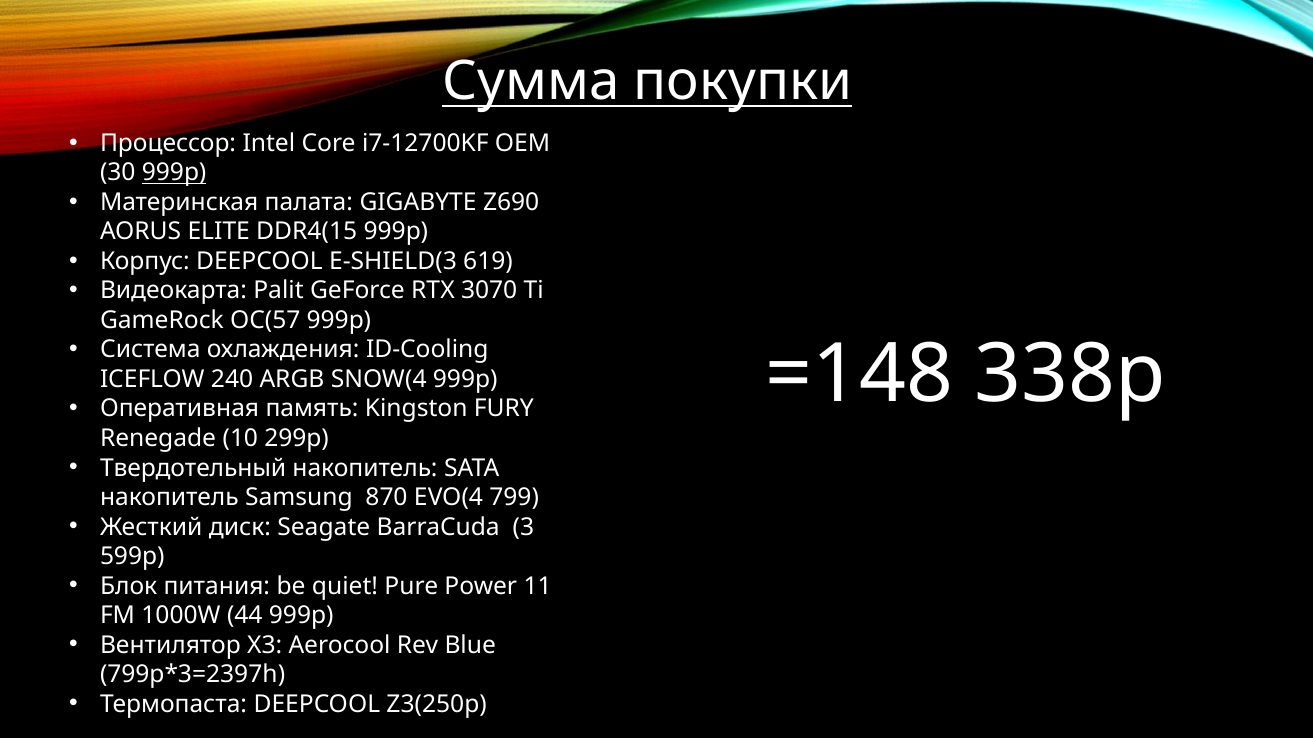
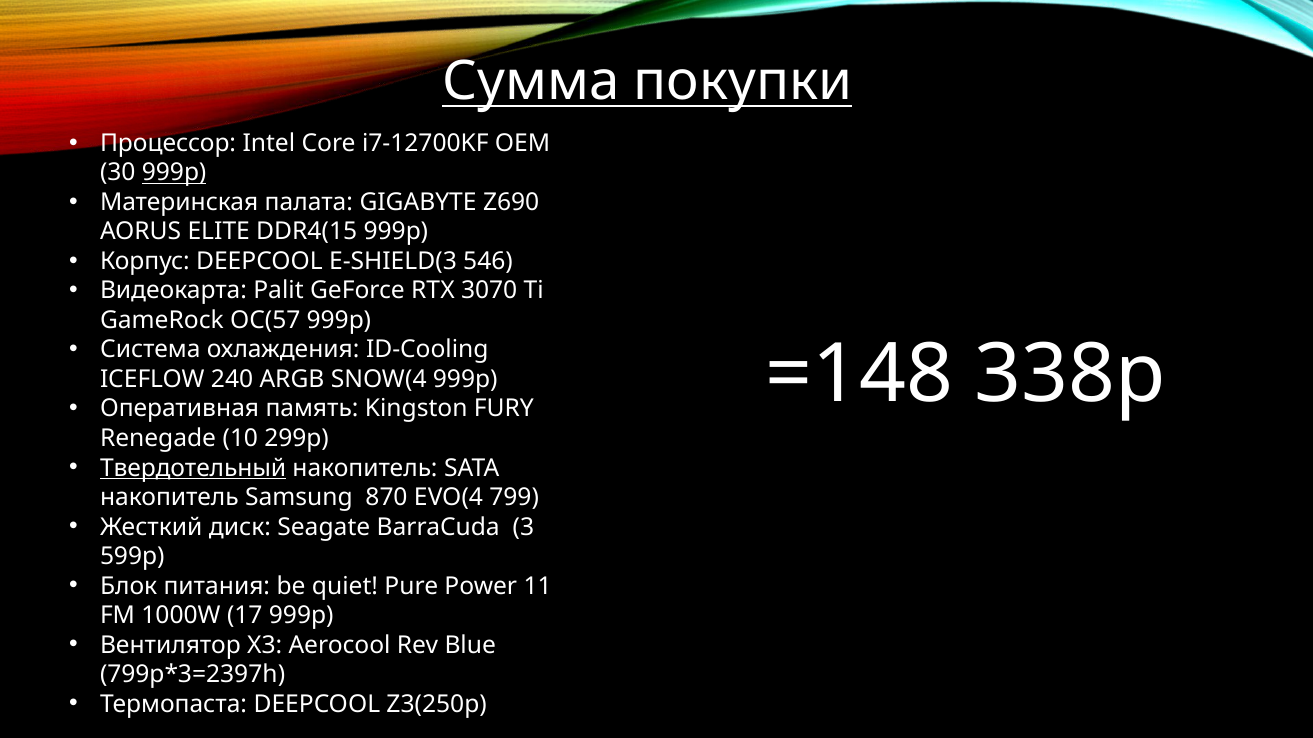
619: 619 -> 546
Твердотельный underline: none -> present
44: 44 -> 17
